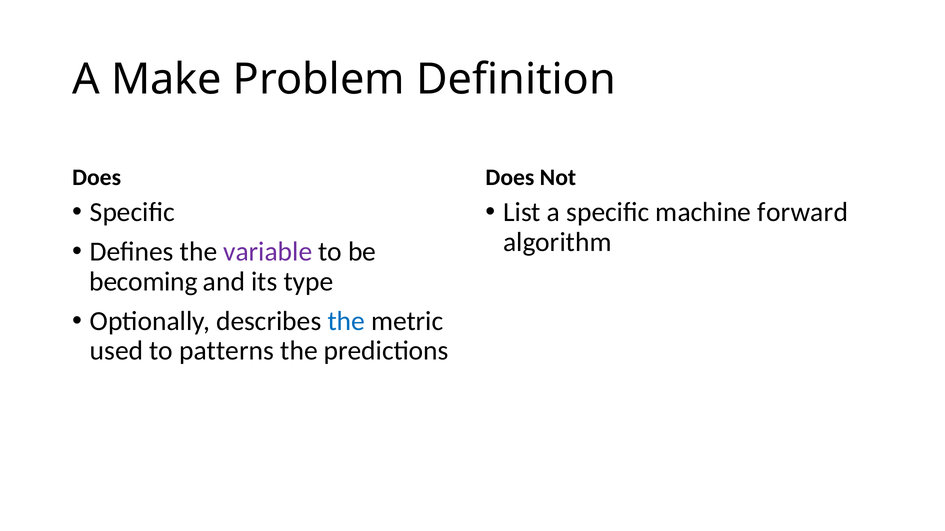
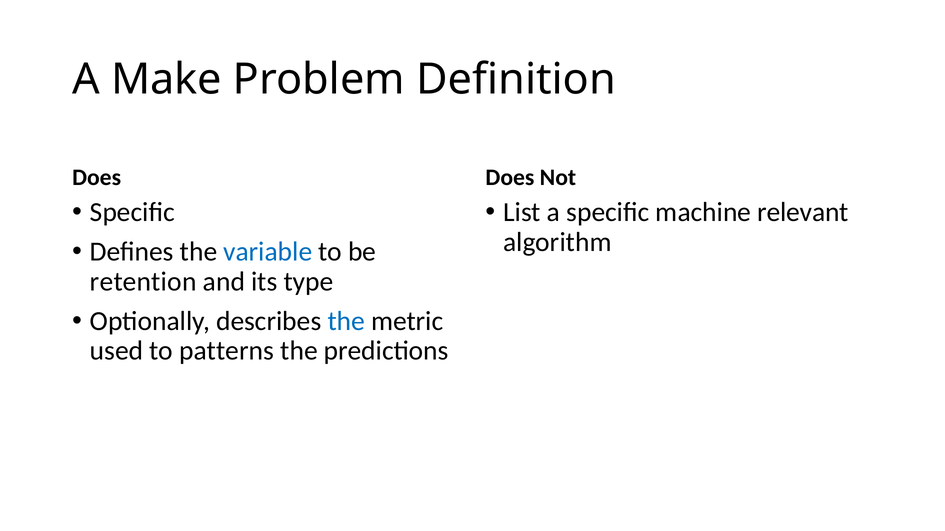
forward: forward -> relevant
variable colour: purple -> blue
becoming: becoming -> retention
